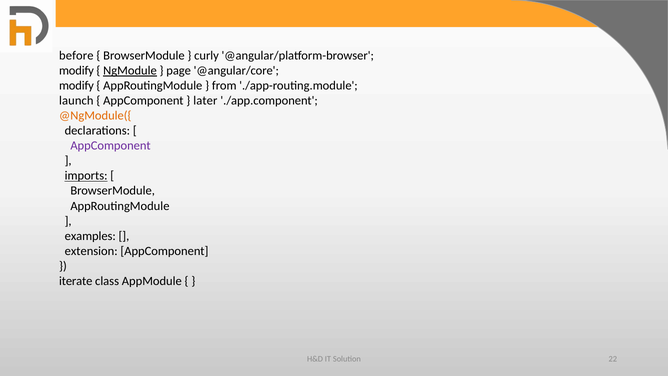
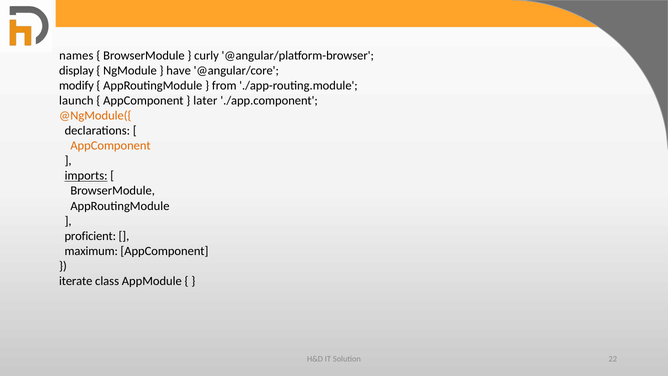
before: before -> names
modify at (76, 70): modify -> display
NgModule underline: present -> none
page: page -> have
AppComponent at (111, 146) colour: purple -> orange
examples: examples -> proficient
extension: extension -> maximum
